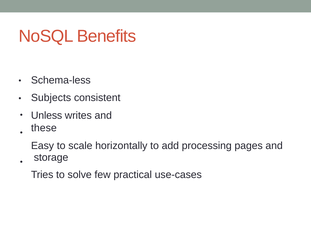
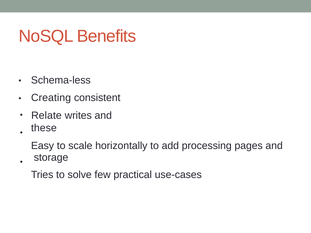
Subjects: Subjects -> Creating
Unless: Unless -> Relate
